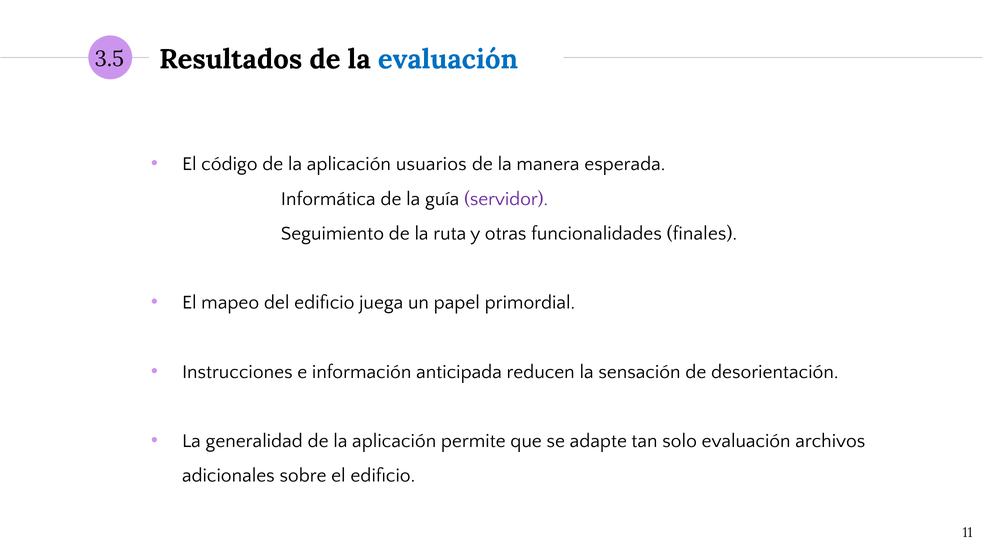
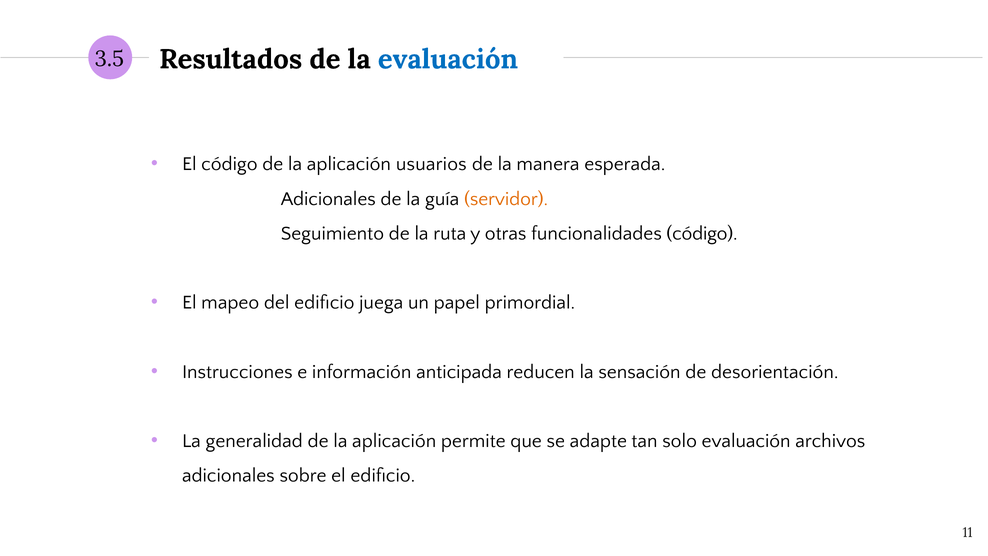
Informática at (328, 199): Informática -> Adicionales
servidor colour: purple -> orange
funcionalidades finales: finales -> código
